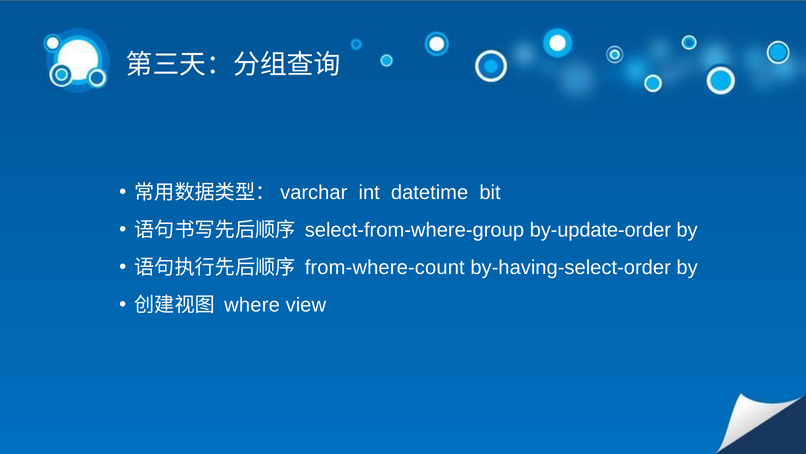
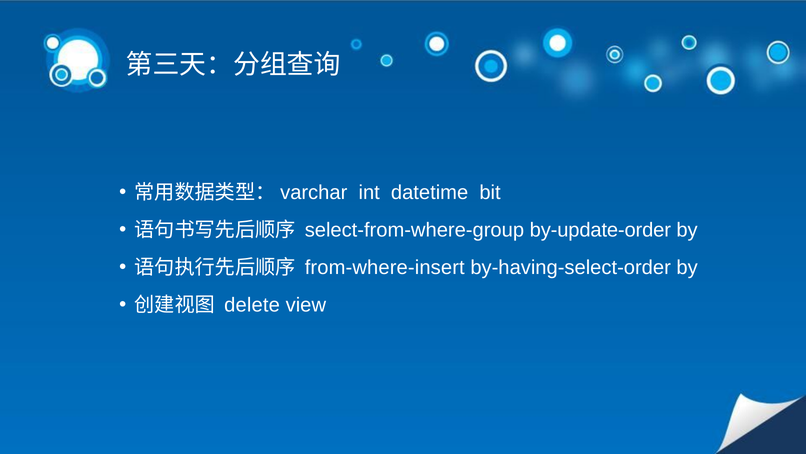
from-where-count: from-where-count -> from-where-insert
where: where -> delete
